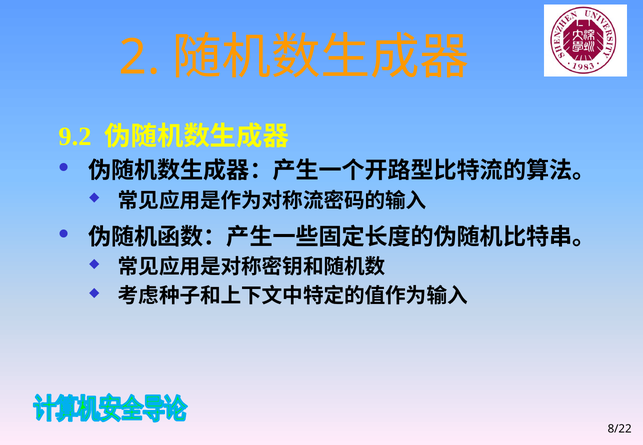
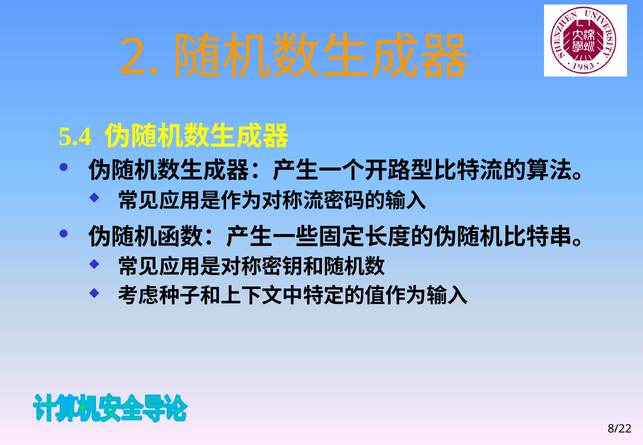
9.2: 9.2 -> 5.4
